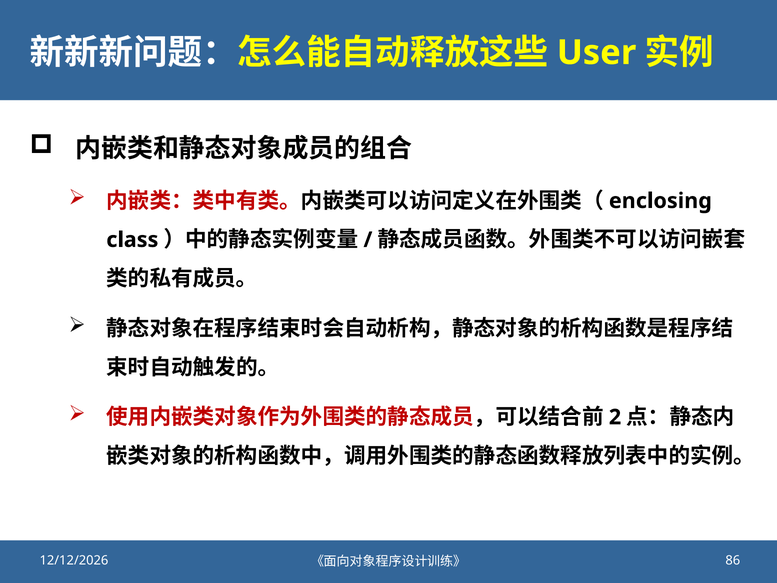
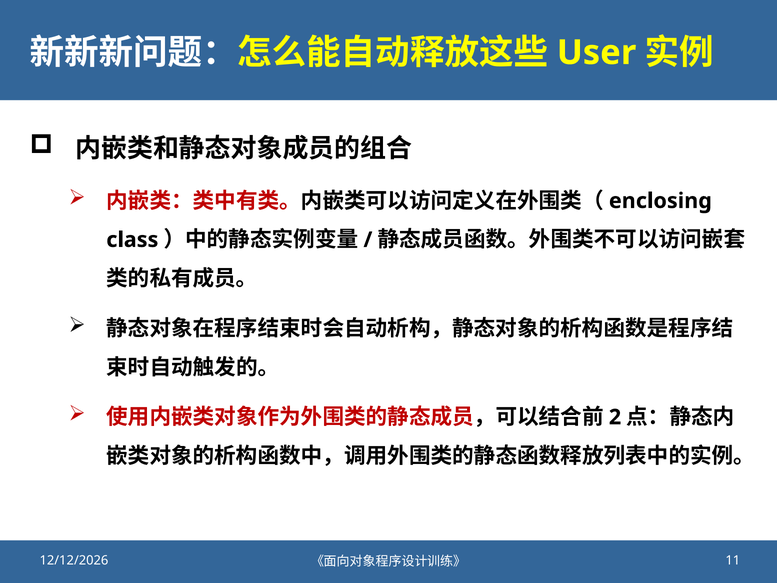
86: 86 -> 11
